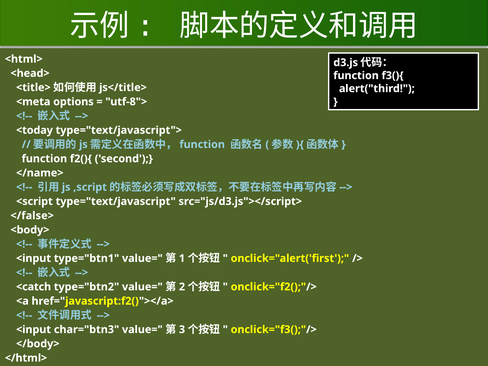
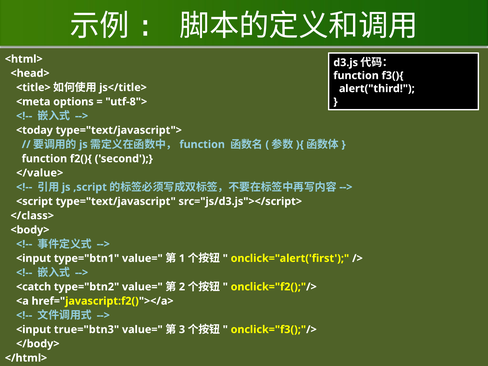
</name>: </name> -> </value>
</false>: </false> -> </class>
char="btn3: char="btn3 -> true="btn3
